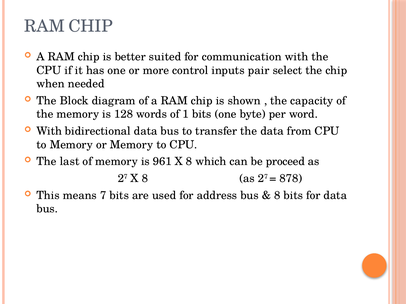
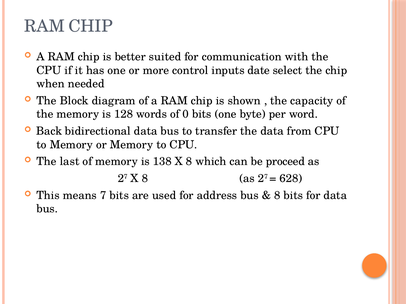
pair: pair -> date
1: 1 -> 0
With at (49, 131): With -> Back
961: 961 -> 138
878: 878 -> 628
